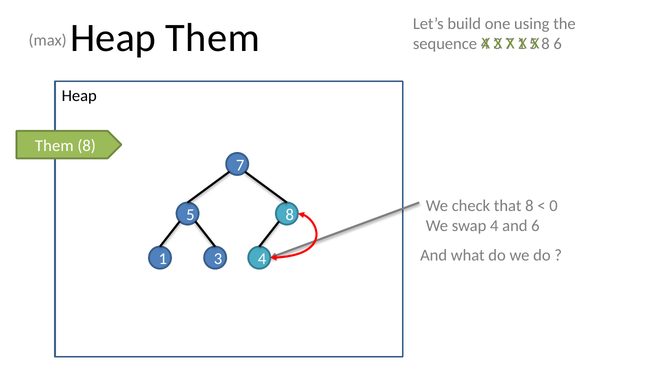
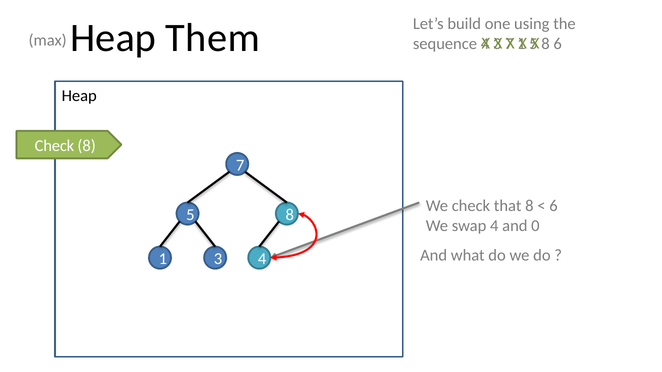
Them at (54, 146): Them -> Check
0 at (553, 206): 0 -> 6
and 6: 6 -> 0
